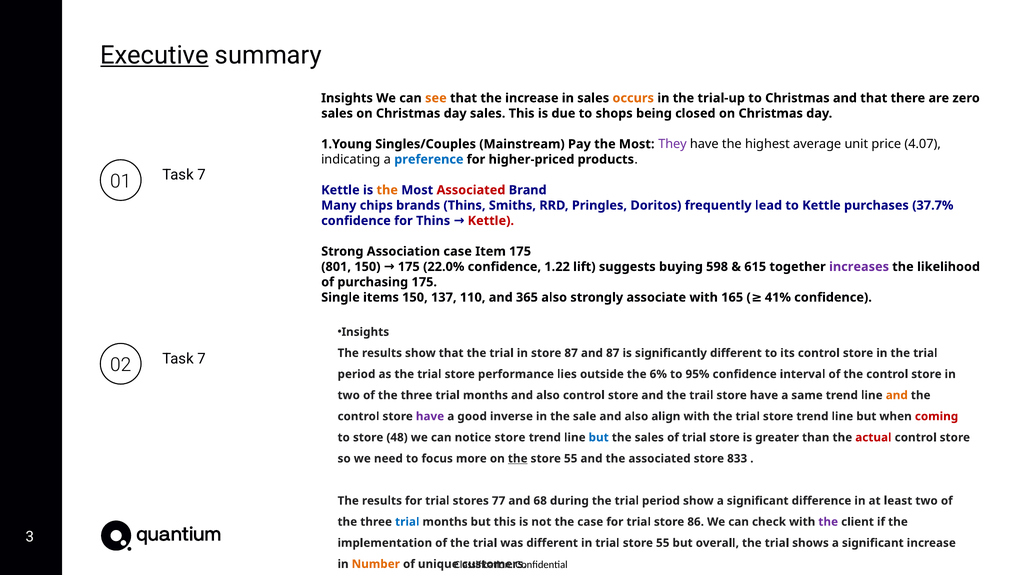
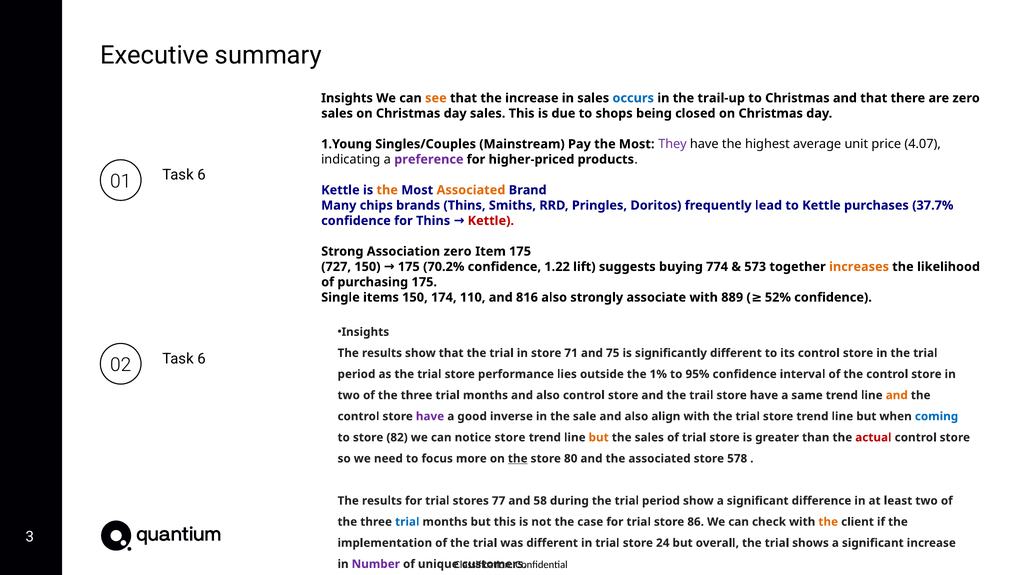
Executive underline: present -> none
occurs colour: orange -> blue
trial-up: trial-up -> trail-up
preference colour: blue -> purple
7 at (202, 175): 7 -> 6
Associated at (471, 190) colour: red -> orange
Association case: case -> zero
801: 801 -> 727
22.0%: 22.0% -> 70.2%
598: 598 -> 774
615: 615 -> 573
increases colour: purple -> orange
137: 137 -> 174
365: 365 -> 816
165: 165 -> 889
41%: 41% -> 52%
store 87: 87 -> 71
and 87: 87 -> 75
7 at (202, 359): 7 -> 6
6%: 6% -> 1%
coming colour: red -> blue
48: 48 -> 82
but at (599, 437) colour: blue -> orange
55 at (571, 458): 55 -> 80
833: 833 -> 578
68: 68 -> 58
the at (828, 522) colour: purple -> orange
trial store 55: 55 -> 24
Number colour: orange -> purple
